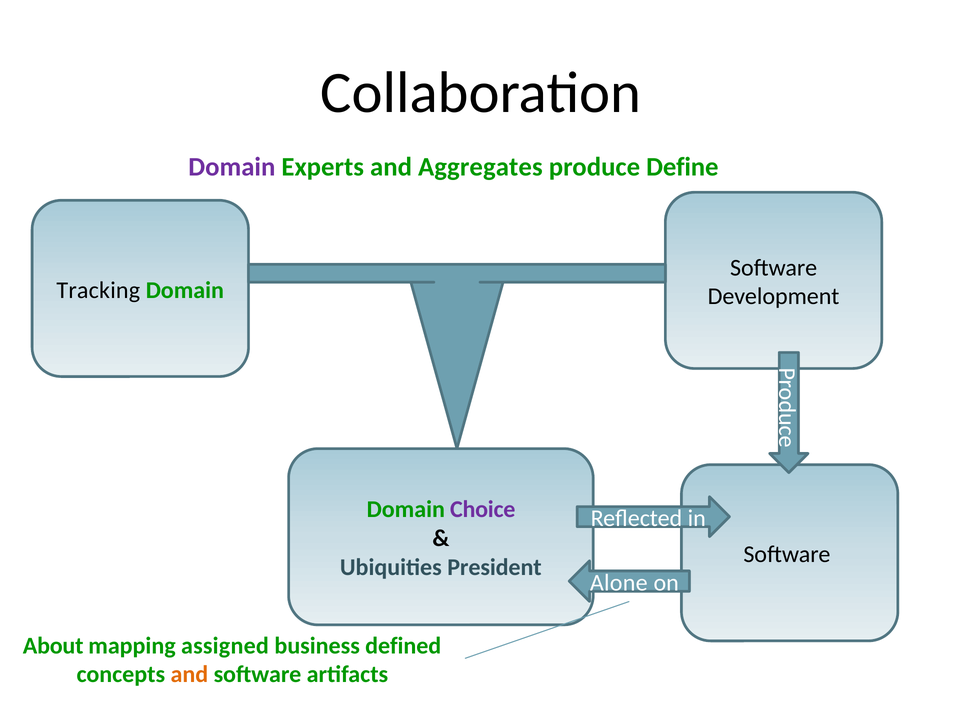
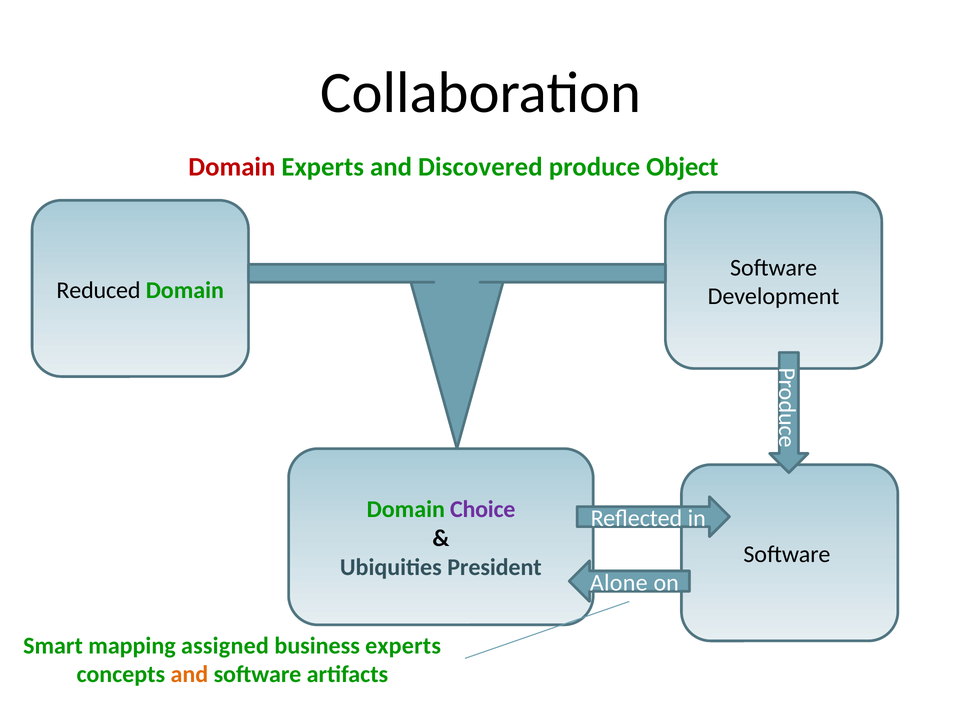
Domain at (232, 167) colour: purple -> red
Aggregates: Aggregates -> Discovered
Define: Define -> Object
Tracking: Tracking -> Reduced
About: About -> Smart
business defined: defined -> experts
